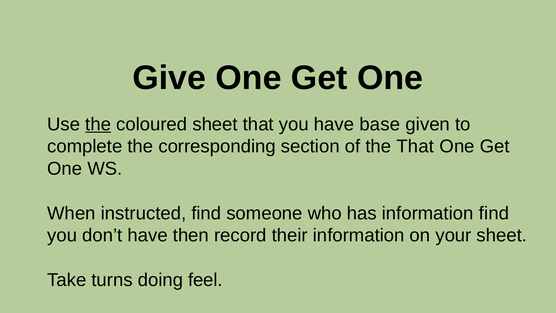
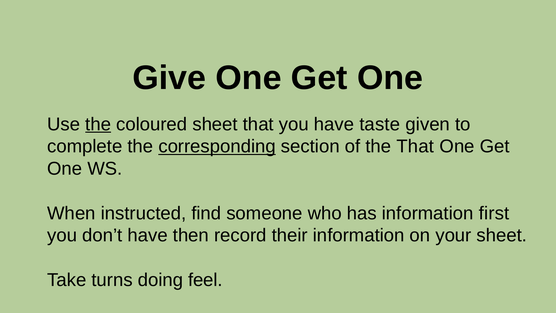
base: base -> taste
corresponding underline: none -> present
information find: find -> first
